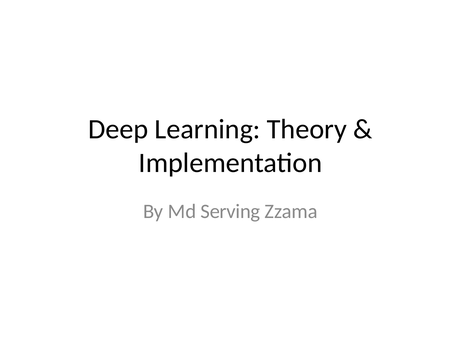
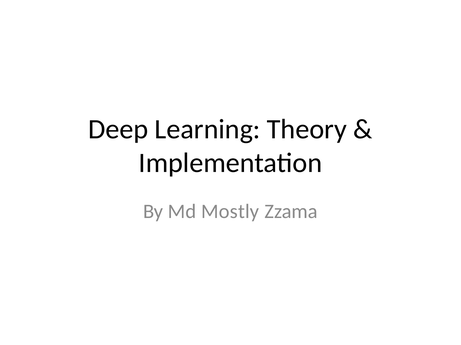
Serving: Serving -> Mostly
